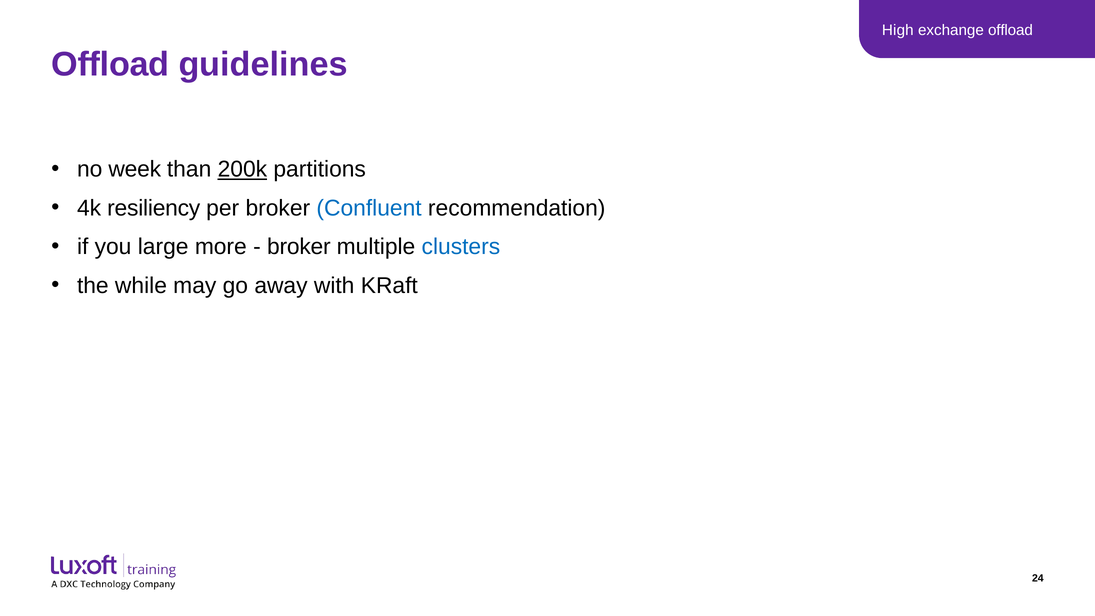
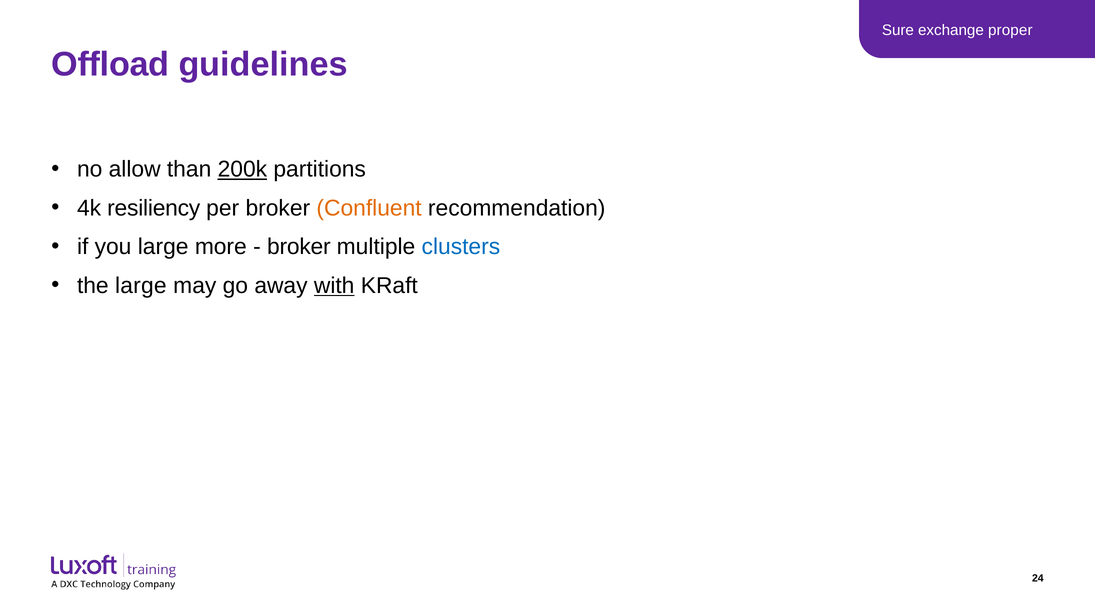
High: High -> Sure
exchange offload: offload -> proper
week: week -> allow
Confluent colour: blue -> orange
the while: while -> large
with underline: none -> present
